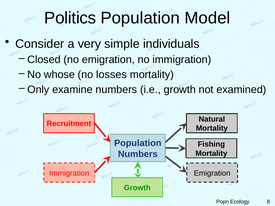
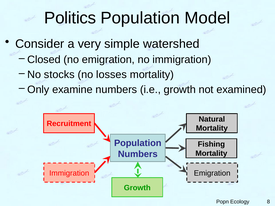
individuals: individuals -> watershed
whose: whose -> stocks
